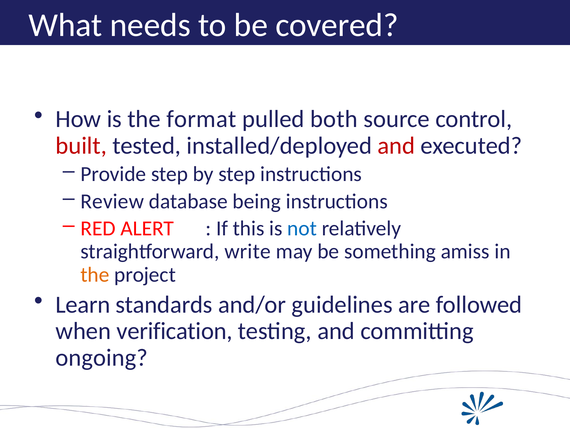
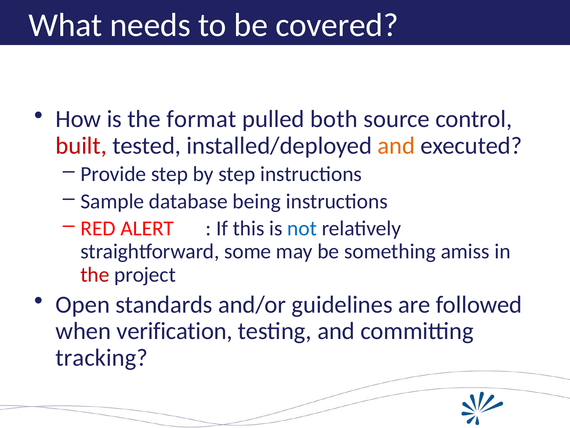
and at (396, 146) colour: red -> orange
Review: Review -> Sample
write: write -> some
the at (95, 274) colour: orange -> red
Learn: Learn -> Open
ongoing: ongoing -> tracking
